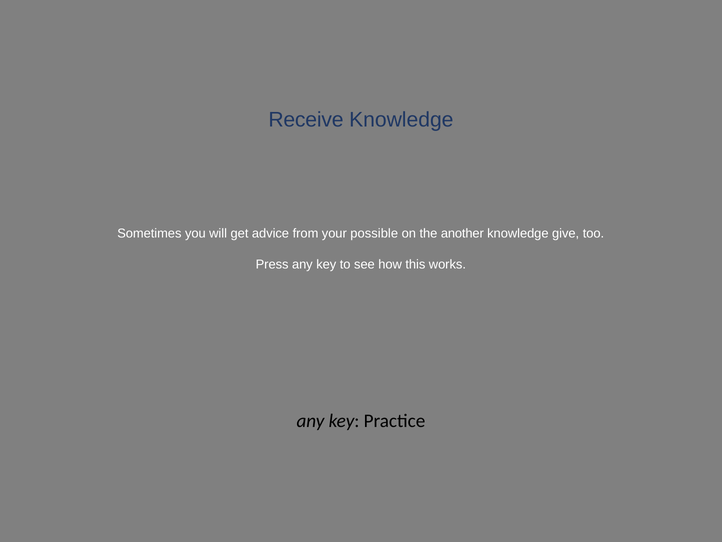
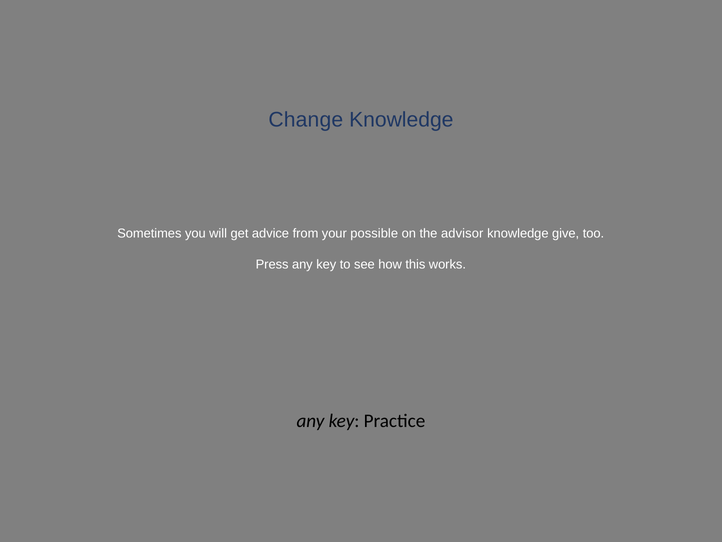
Receive: Receive -> Change
another: another -> advisor
